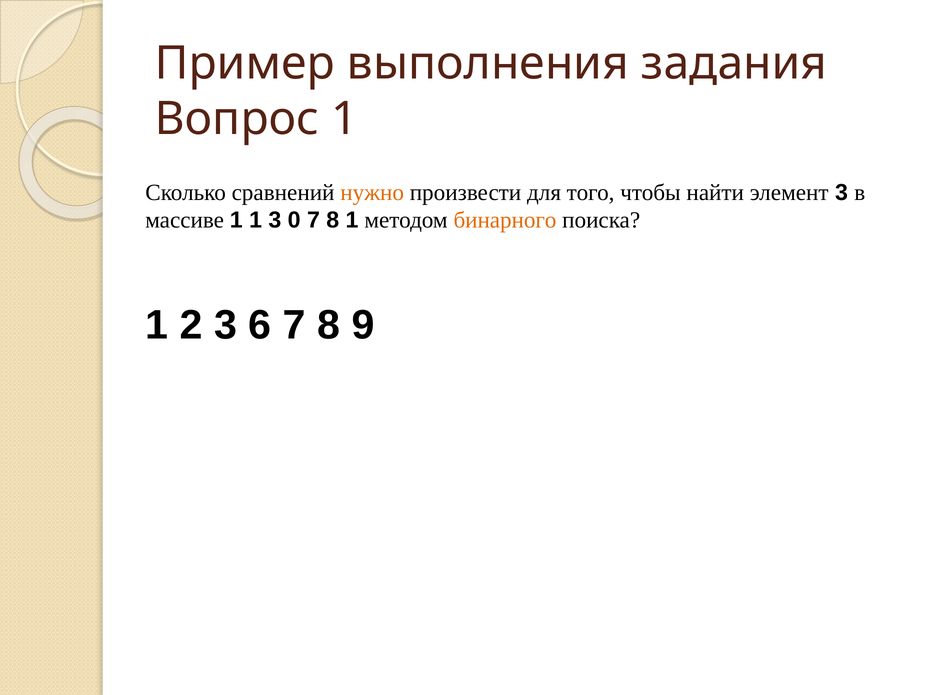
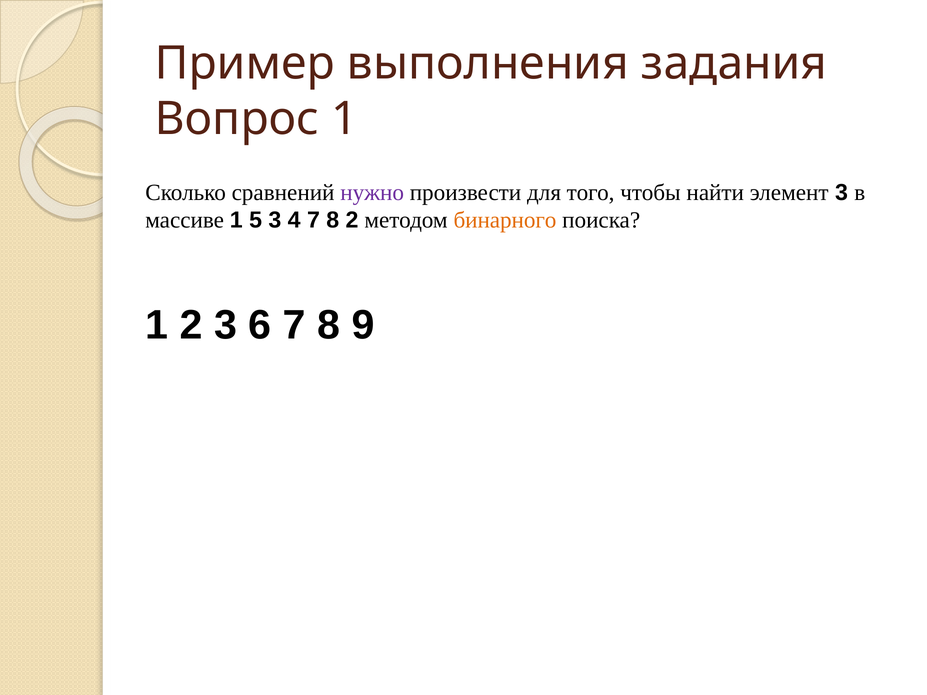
нужно colour: orange -> purple
1 1: 1 -> 5
0: 0 -> 4
8 1: 1 -> 2
